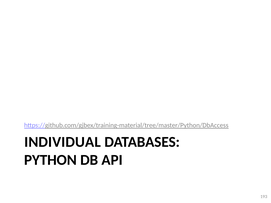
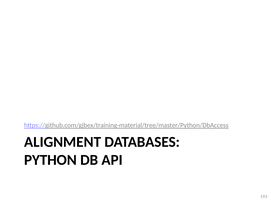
INDIVIDUAL: INDIVIDUAL -> ALIGNMENT
